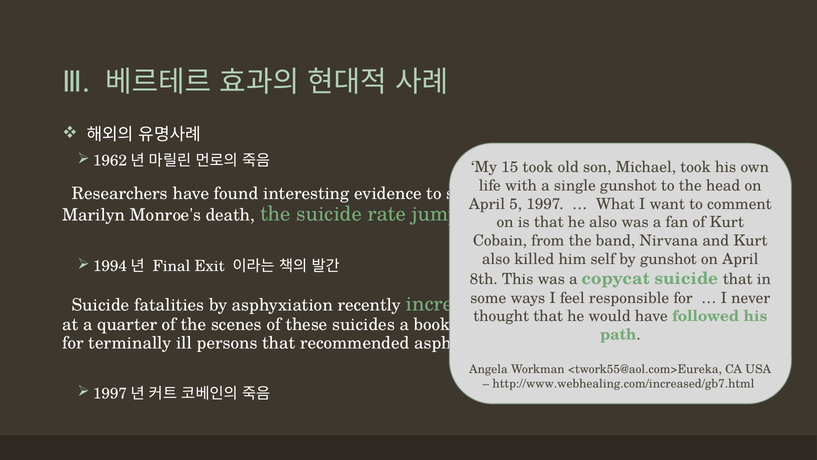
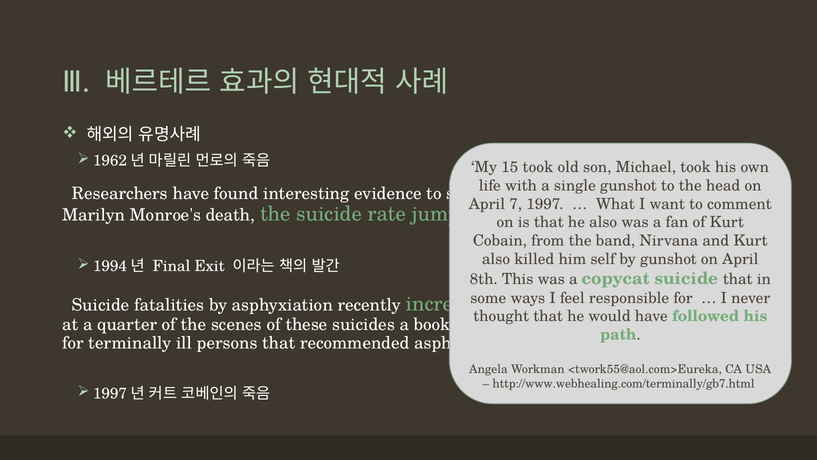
5: 5 -> 7
http://www.webhealing.com/increased/gb7.html: http://www.webhealing.com/increased/gb7.html -> http://www.webhealing.com/terminally/gb7.html
